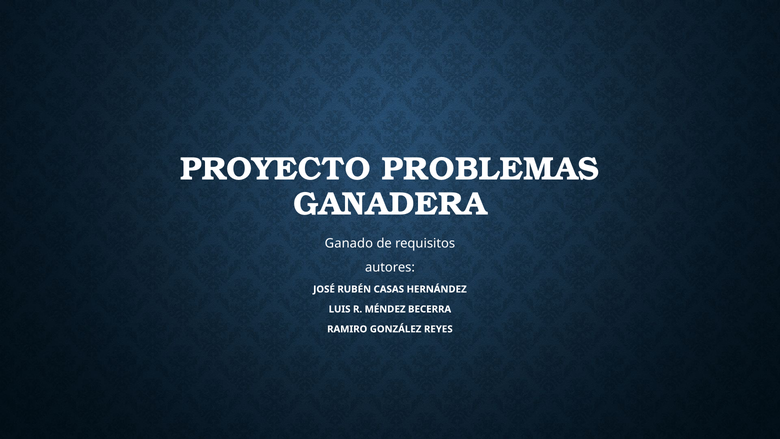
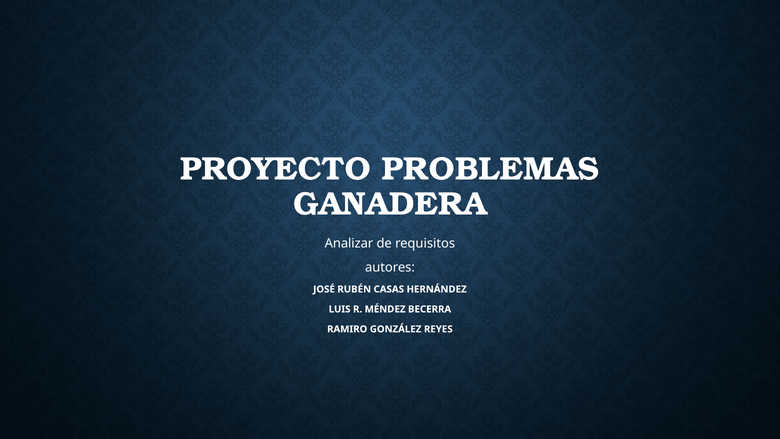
Ganado: Ganado -> Analizar
